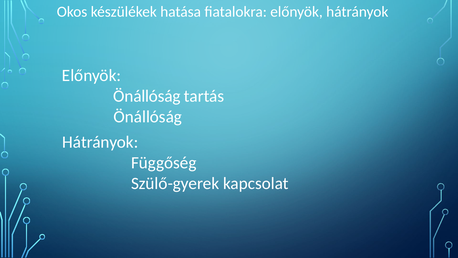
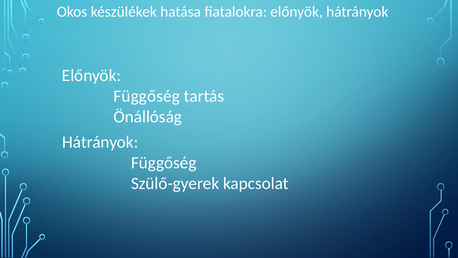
Önállóság at (147, 96): Önállóság -> Függőség
